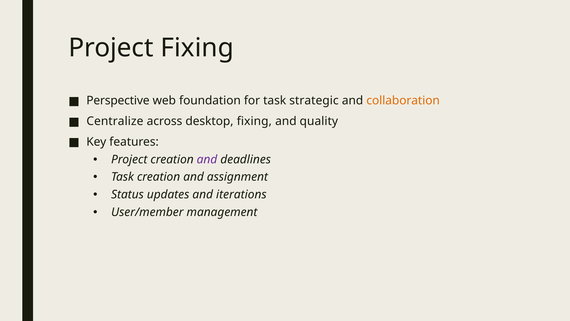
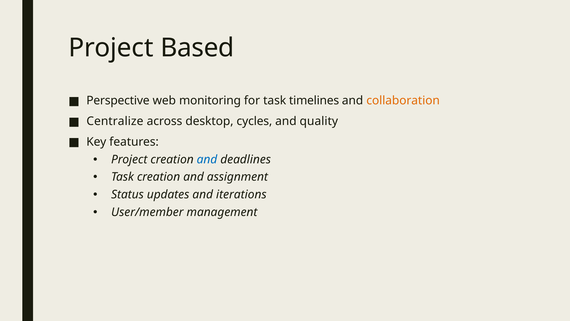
Project Fixing: Fixing -> Based
foundation: foundation -> monitoring
strategic: strategic -> timelines
desktop fixing: fixing -> cycles
and at (207, 159) colour: purple -> blue
